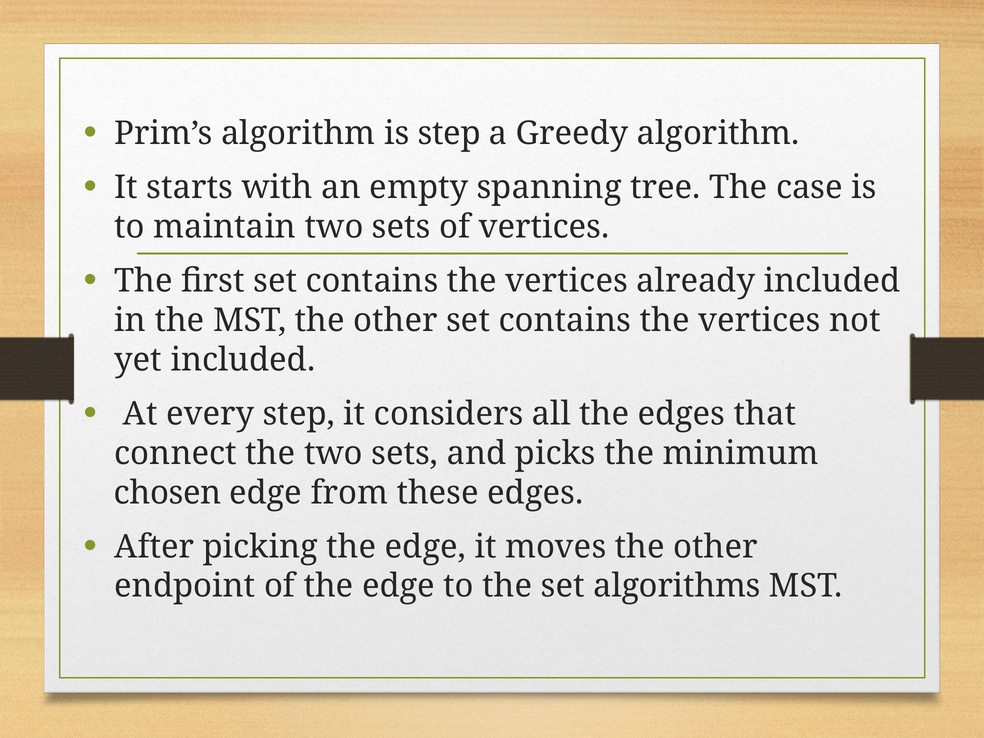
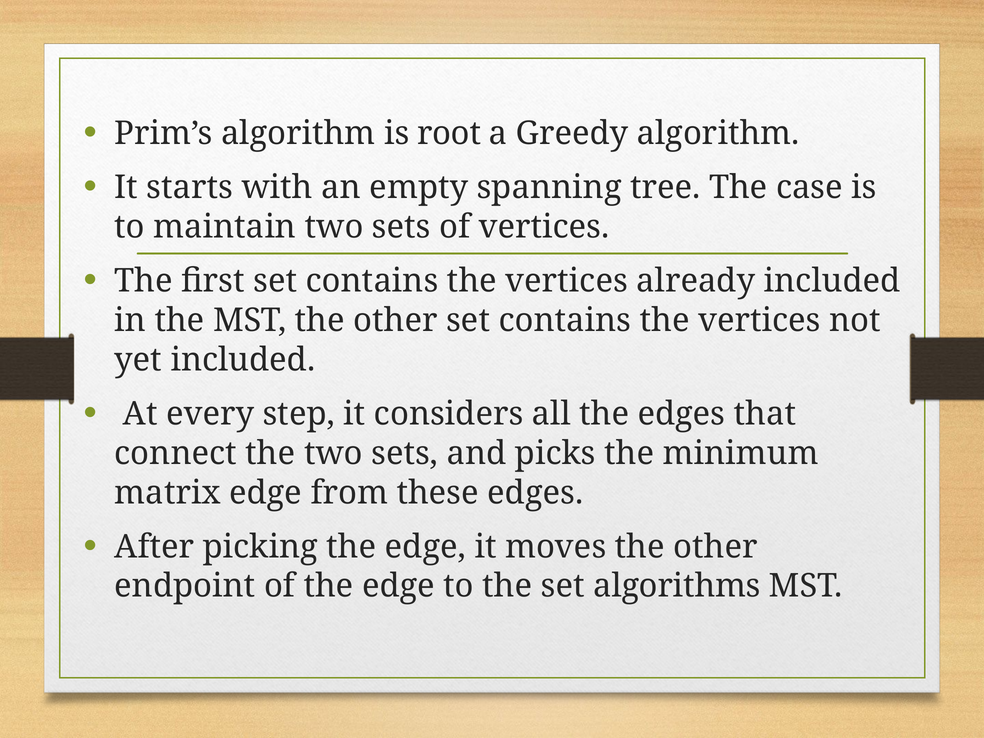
is step: step -> root
chosen: chosen -> matrix
